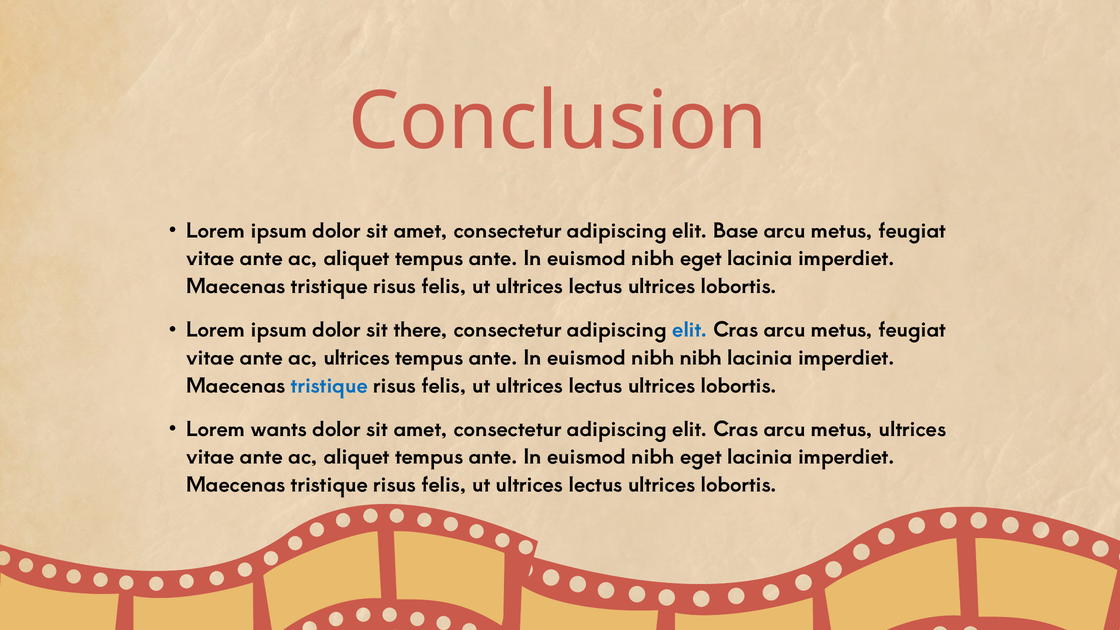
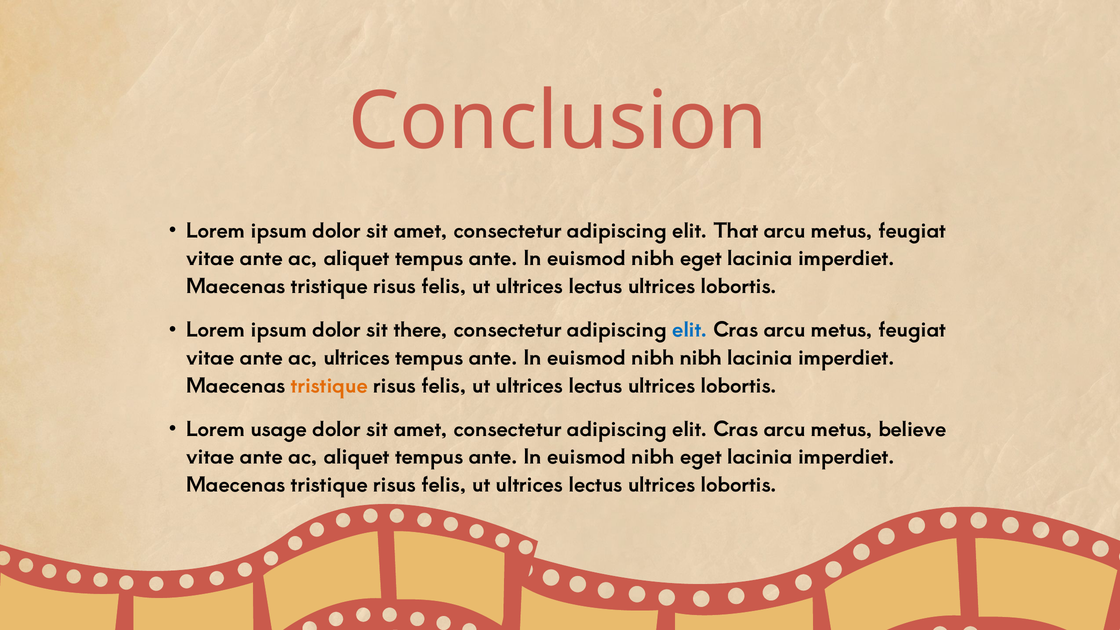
Base: Base -> That
tristique at (329, 386) colour: blue -> orange
wants: wants -> usage
metus ultrices: ultrices -> believe
